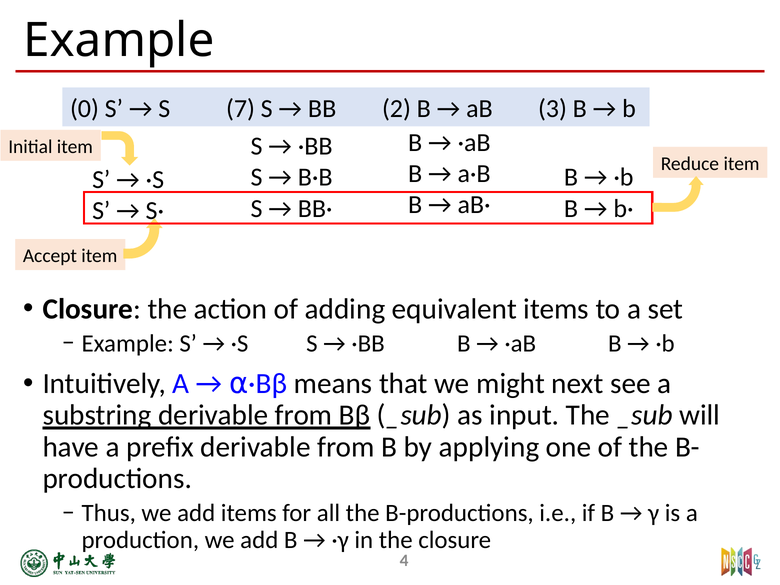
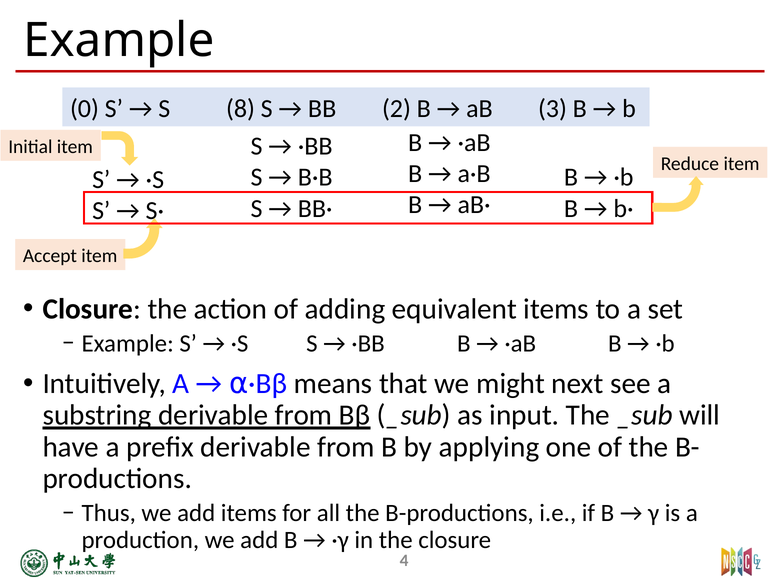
7: 7 -> 8
